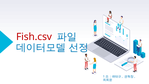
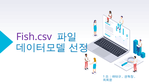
Fish.csv colour: red -> purple
